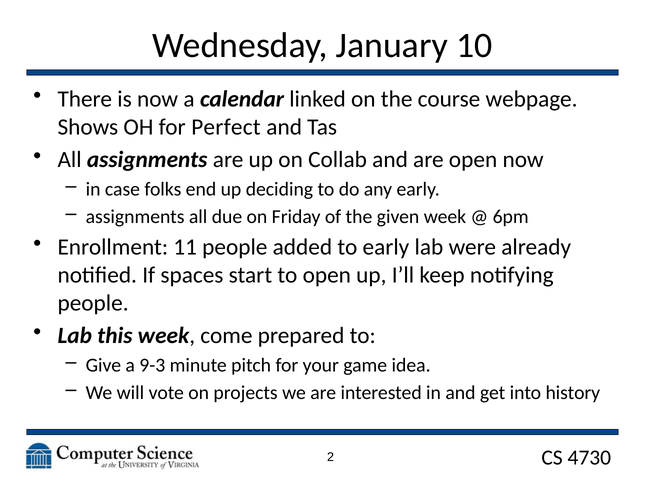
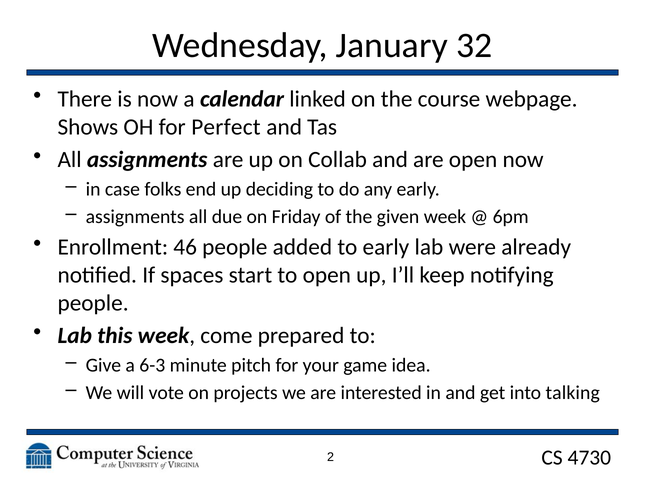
10: 10 -> 32
11: 11 -> 46
9-3: 9-3 -> 6-3
history: history -> talking
